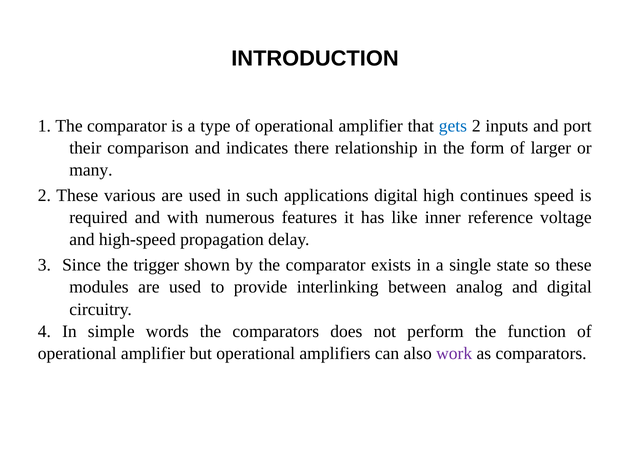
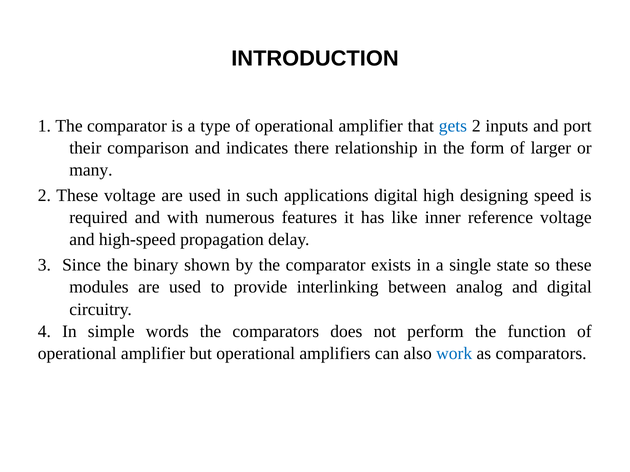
These various: various -> voltage
continues: continues -> designing
trigger: trigger -> binary
work colour: purple -> blue
